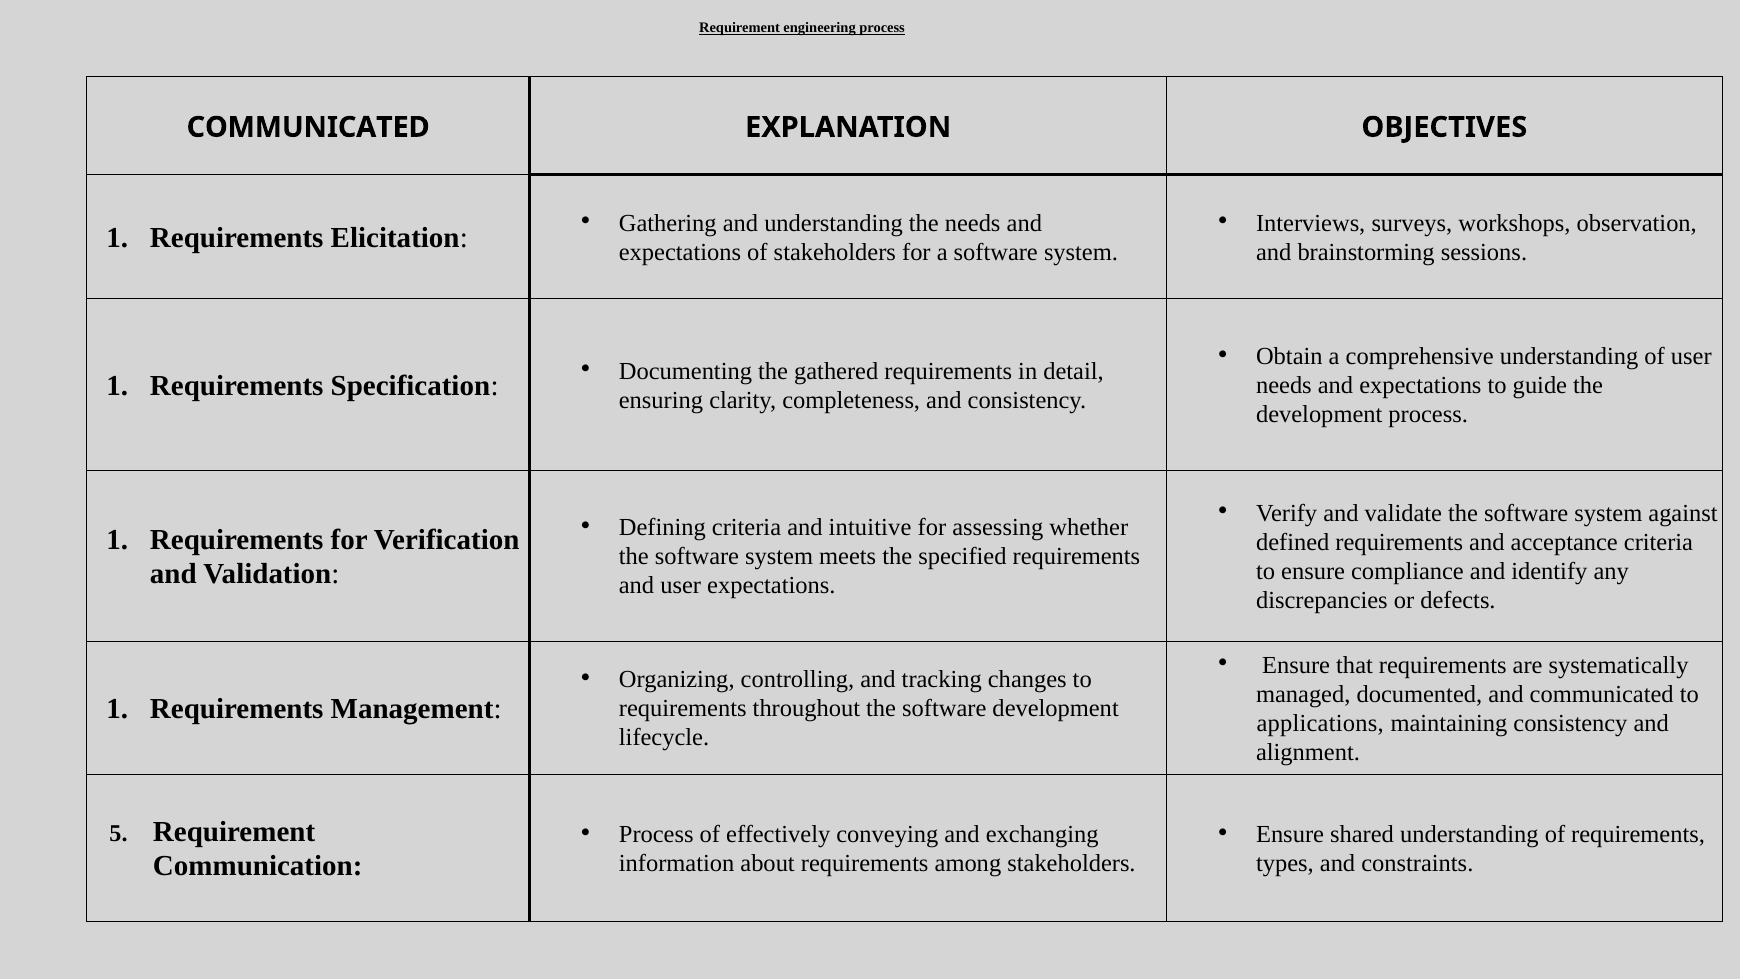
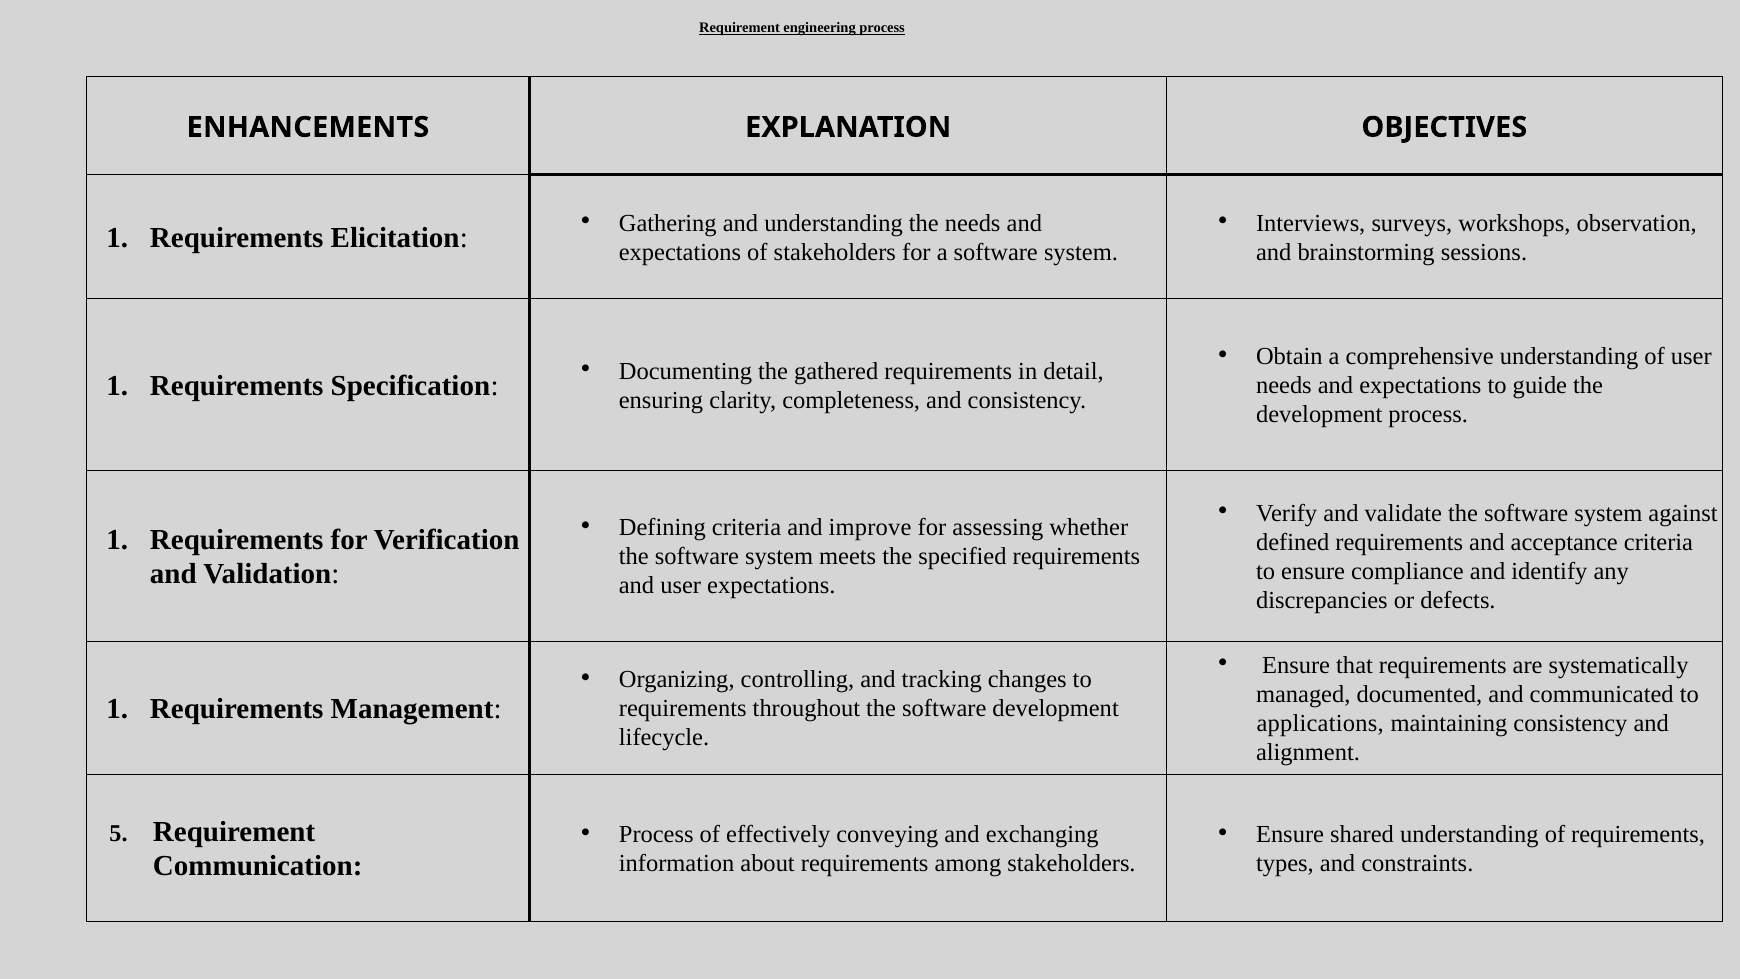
COMMUNICATED at (308, 127): COMMUNICATED -> ENHANCEMENTS
intuitive: intuitive -> improve
